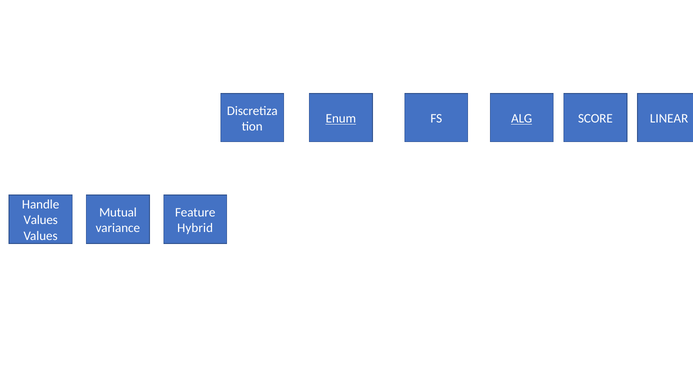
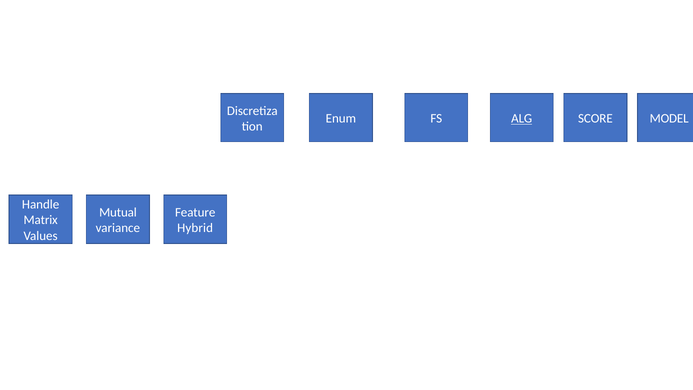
Enum underline: present -> none
LINEAR: LINEAR -> MODEL
Values at (41, 220): Values -> Matrix
